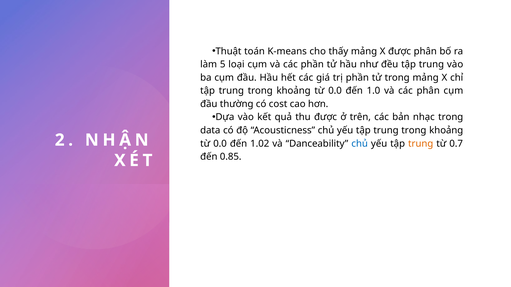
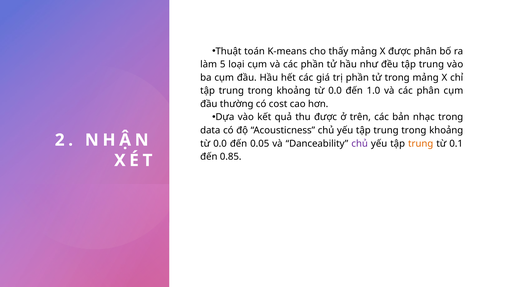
1.02: 1.02 -> 0.05
chủ at (360, 144) colour: blue -> purple
0.7: 0.7 -> 0.1
